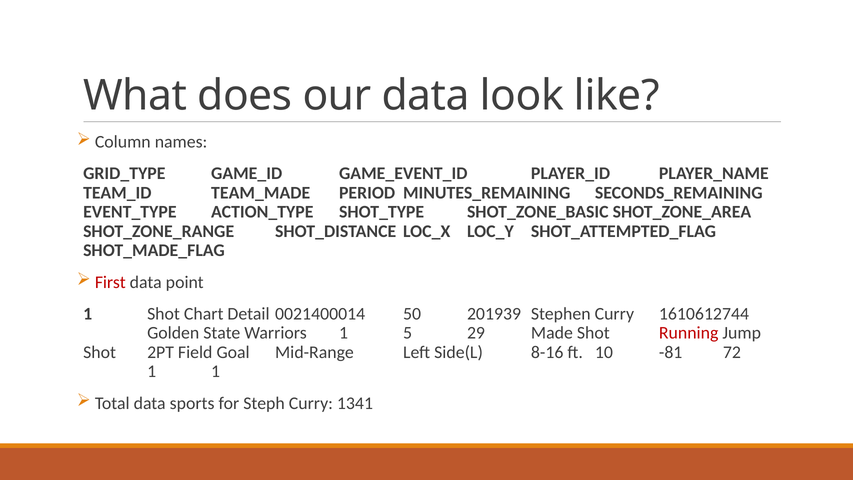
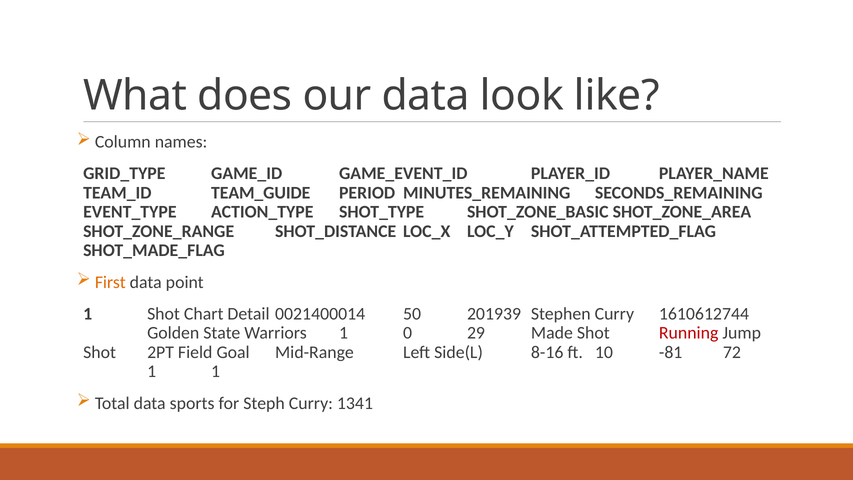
TEAM_MADE: TEAM_MADE -> TEAM_GUIDE
First colour: red -> orange
5: 5 -> 0
